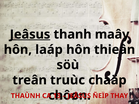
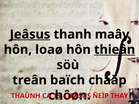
laáp: laáp -> loaø
thieân underline: none -> present
truùc: truùc -> baïch
